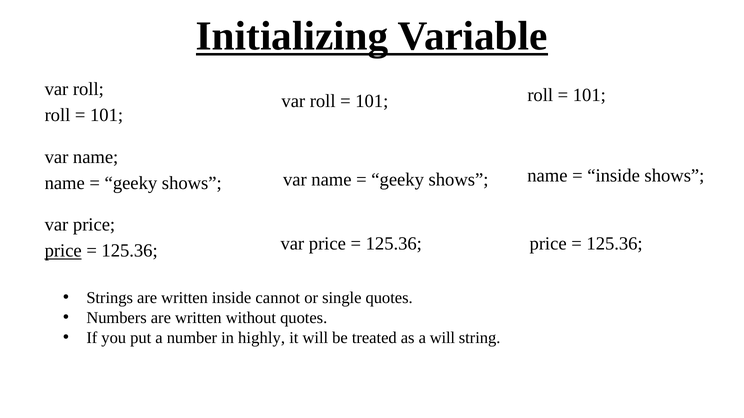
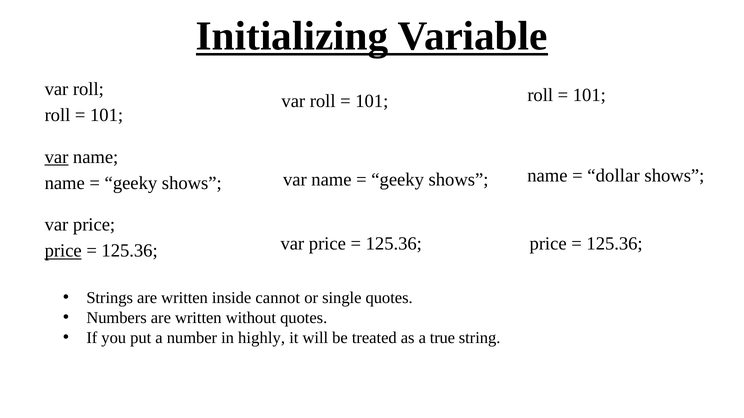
var at (56, 157) underline: none -> present
inside at (614, 176): inside -> dollar
a will: will -> true
